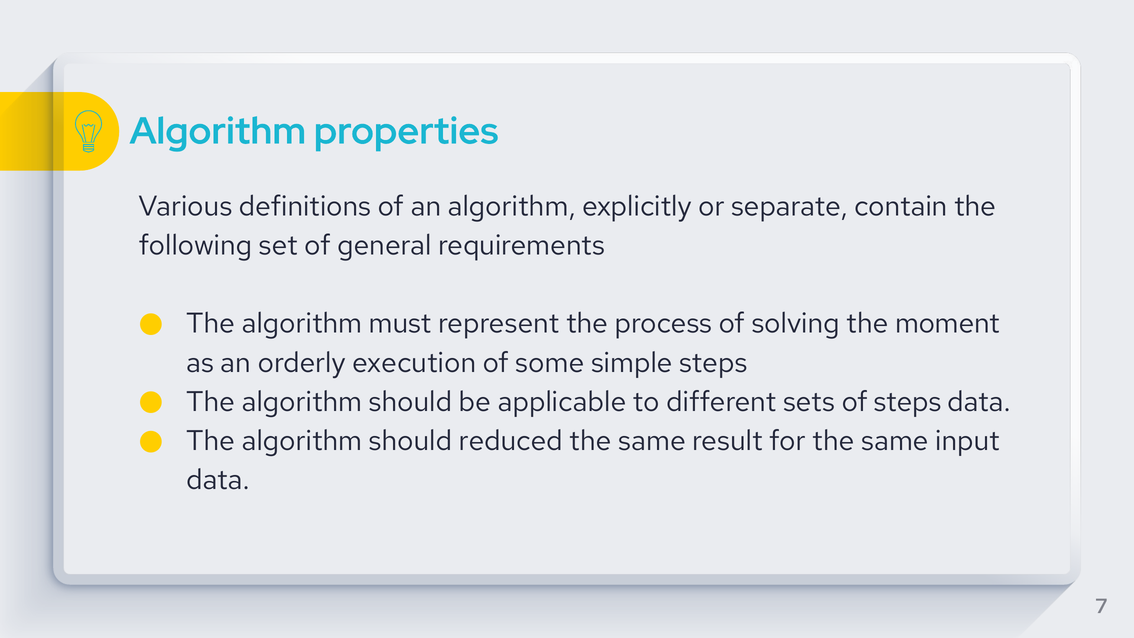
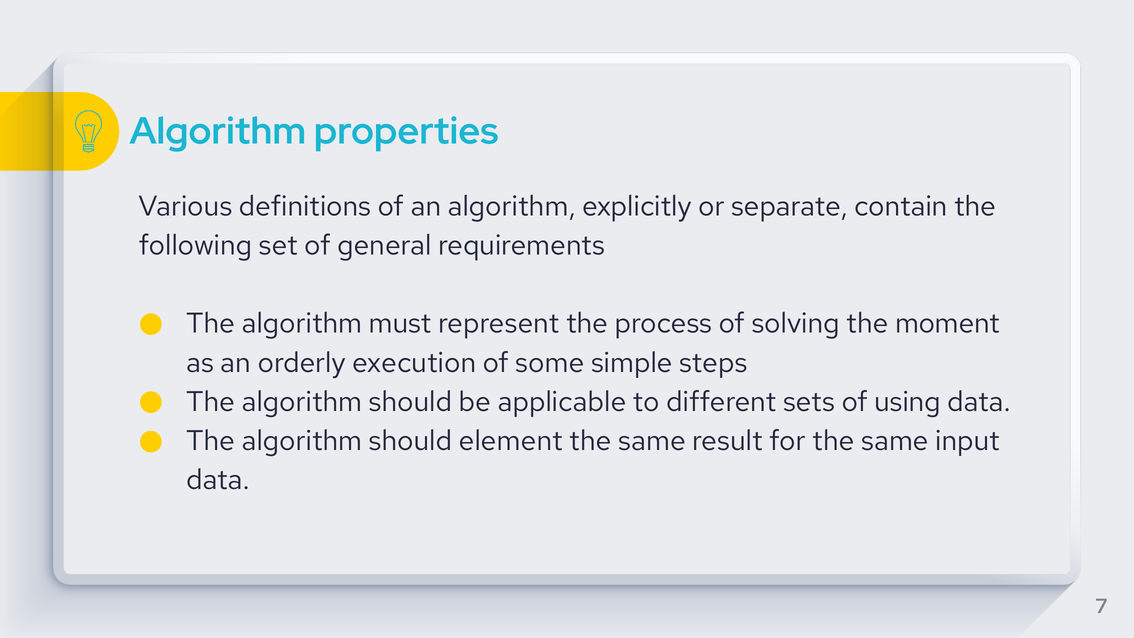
of steps: steps -> using
reduced: reduced -> element
